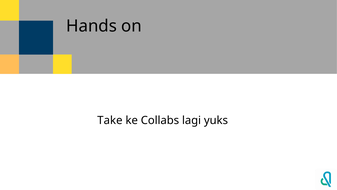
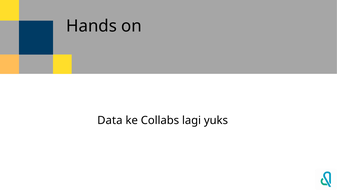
Take: Take -> Data
